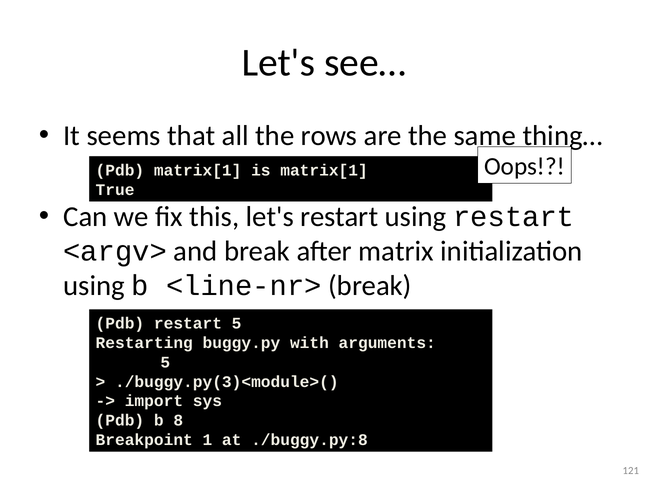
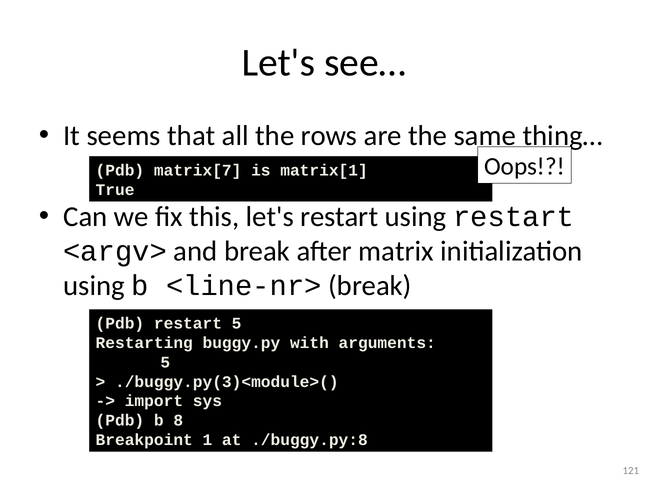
Pdb matrix[1: matrix[1 -> matrix[7
